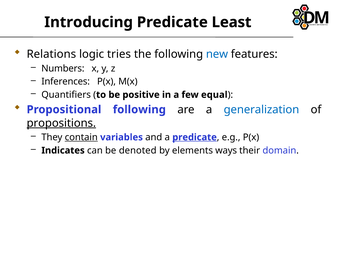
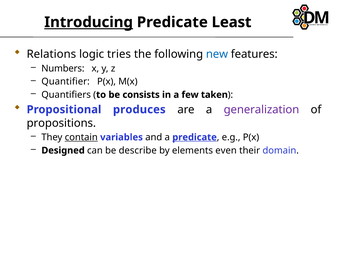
Introducing underline: none -> present
Inferences: Inferences -> Quantifier
positive: positive -> consists
equal: equal -> taken
Propositional following: following -> produces
generalization colour: blue -> purple
propositions underline: present -> none
Indicates: Indicates -> Designed
denoted: denoted -> describe
ways: ways -> even
